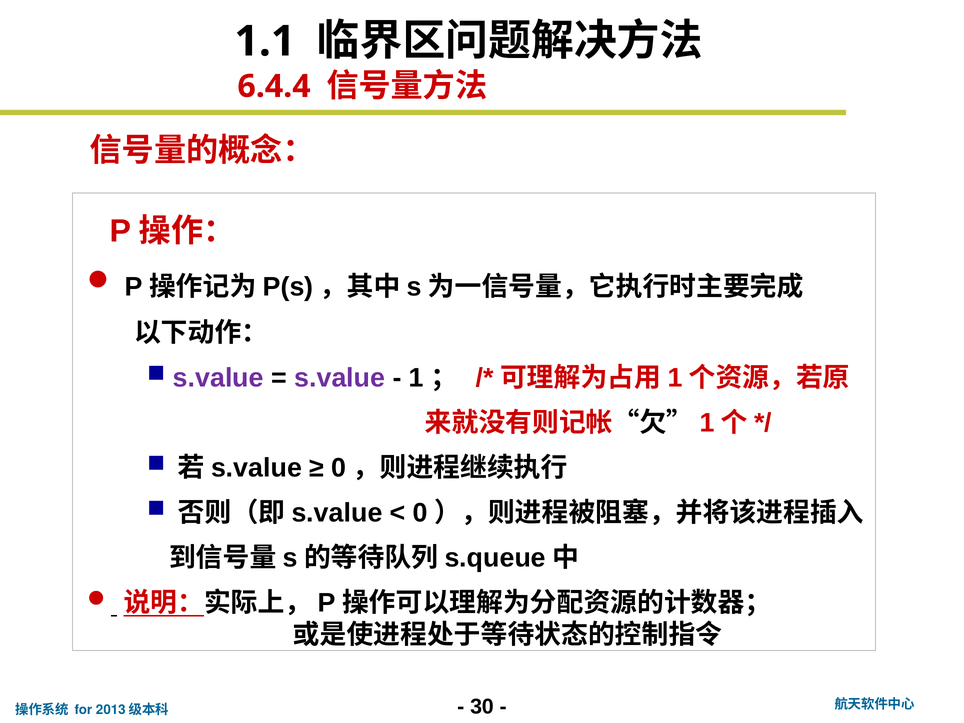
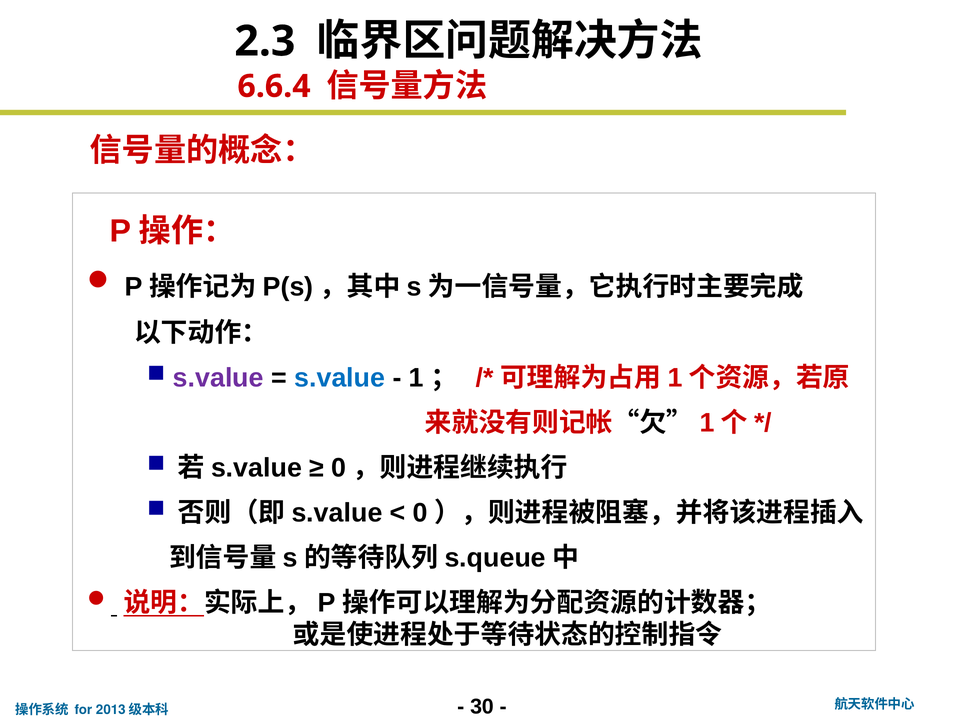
1.1: 1.1 -> 2.3
6.4.4: 6.4.4 -> 6.6.4
s.value at (340, 378) colour: purple -> blue
